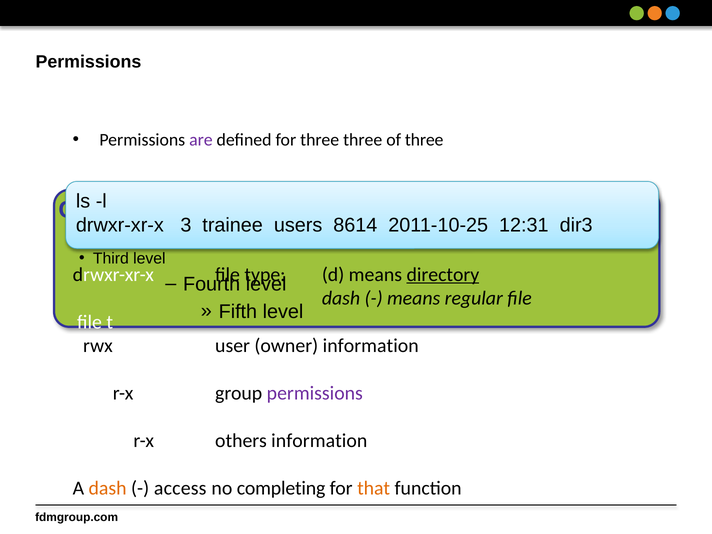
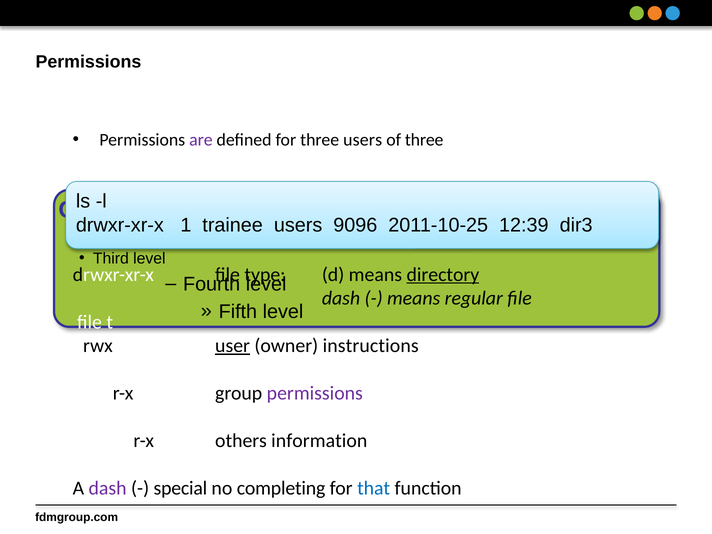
three three: three -> users
3: 3 -> 1
8614: 8614 -> 9096
12:31: 12:31 -> 12:39
user underline: none -> present
owner information: information -> instructions
dash at (108, 488) colour: orange -> purple
access: access -> special
that colour: orange -> blue
